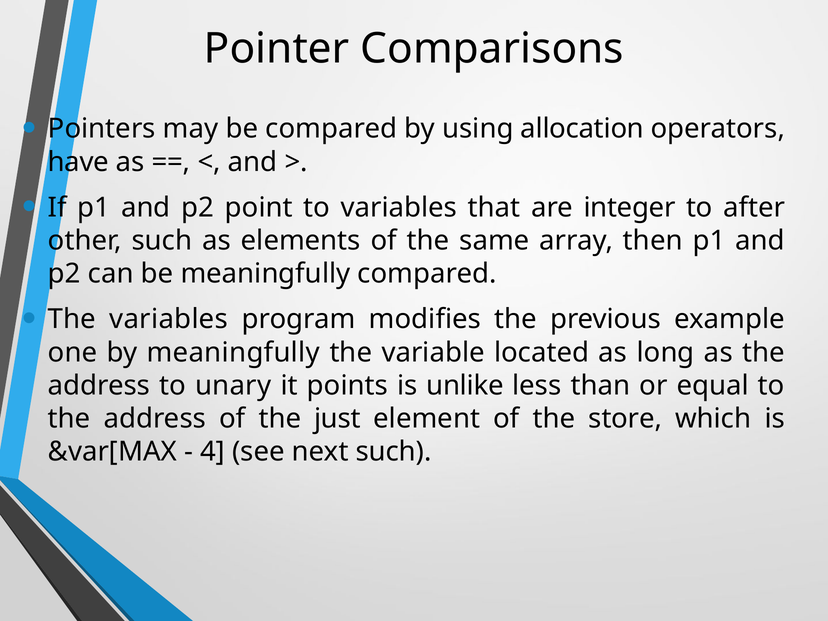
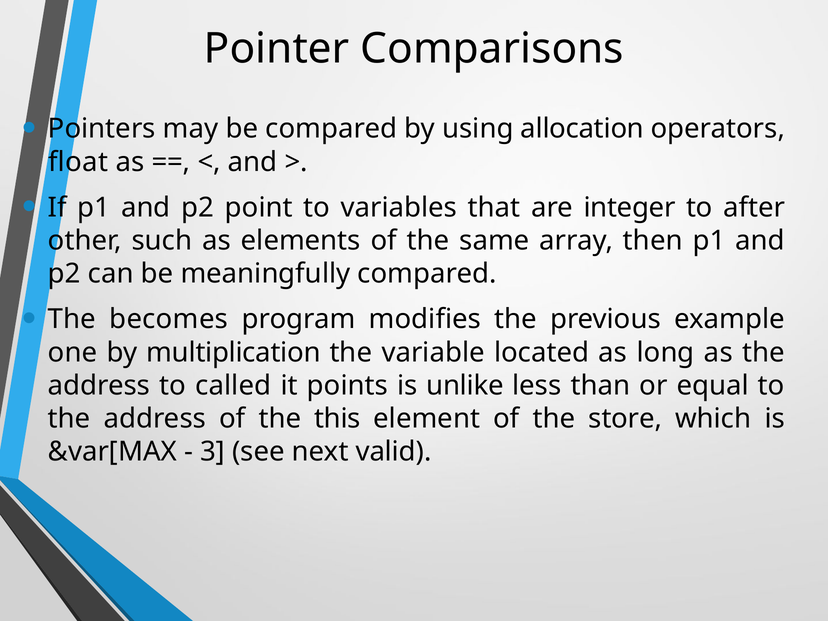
have: have -> float
The variables: variables -> becomes
by meaningfully: meaningfully -> multiplication
unary: unary -> called
just: just -> this
4: 4 -> 3
next such: such -> valid
